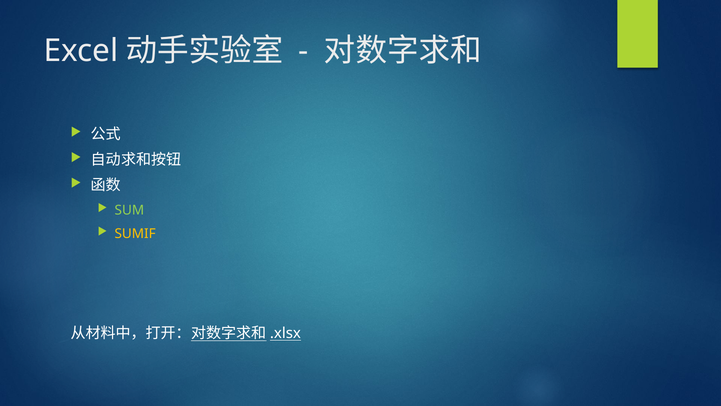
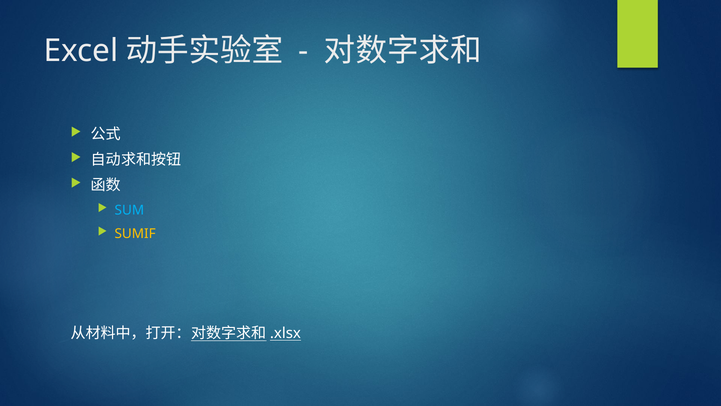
SUM colour: light green -> light blue
